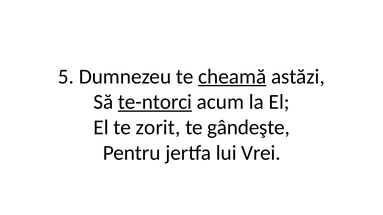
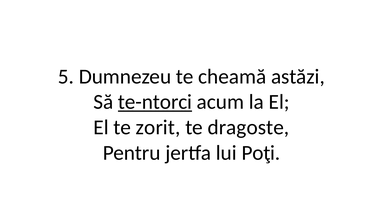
cheamă underline: present -> none
gândeşte: gândeşte -> dragoste
Vrei: Vrei -> Poţi
